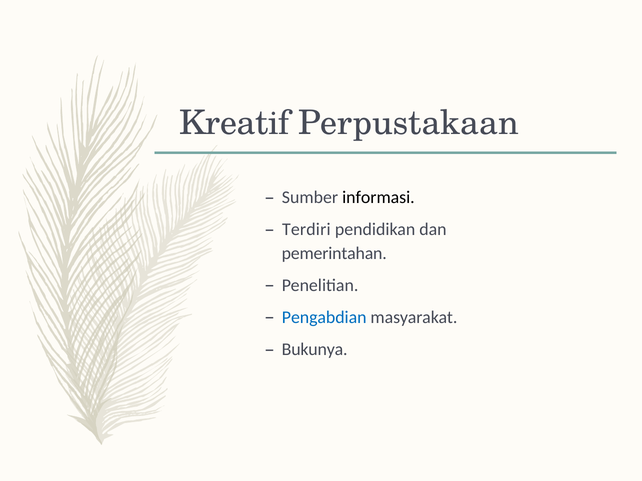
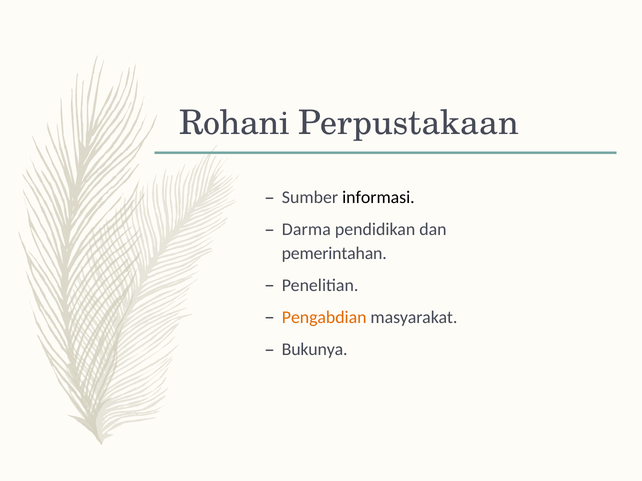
Kreatif: Kreatif -> Rohani
Terdiri: Terdiri -> Darma
Pengabdian colour: blue -> orange
